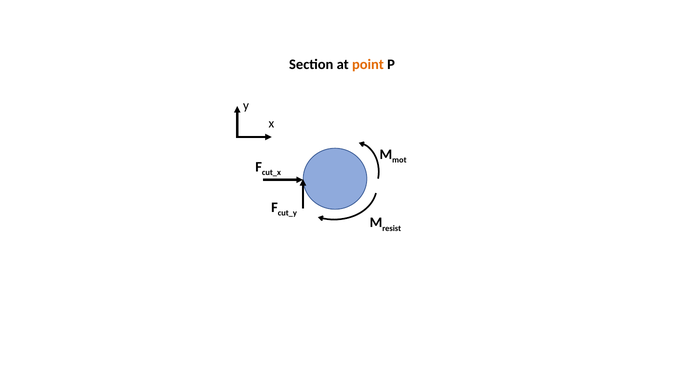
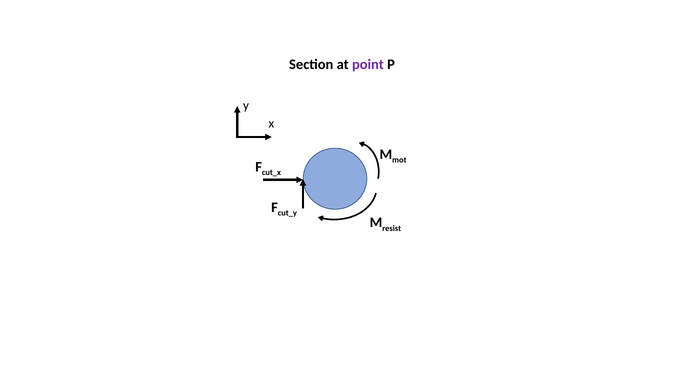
point colour: orange -> purple
